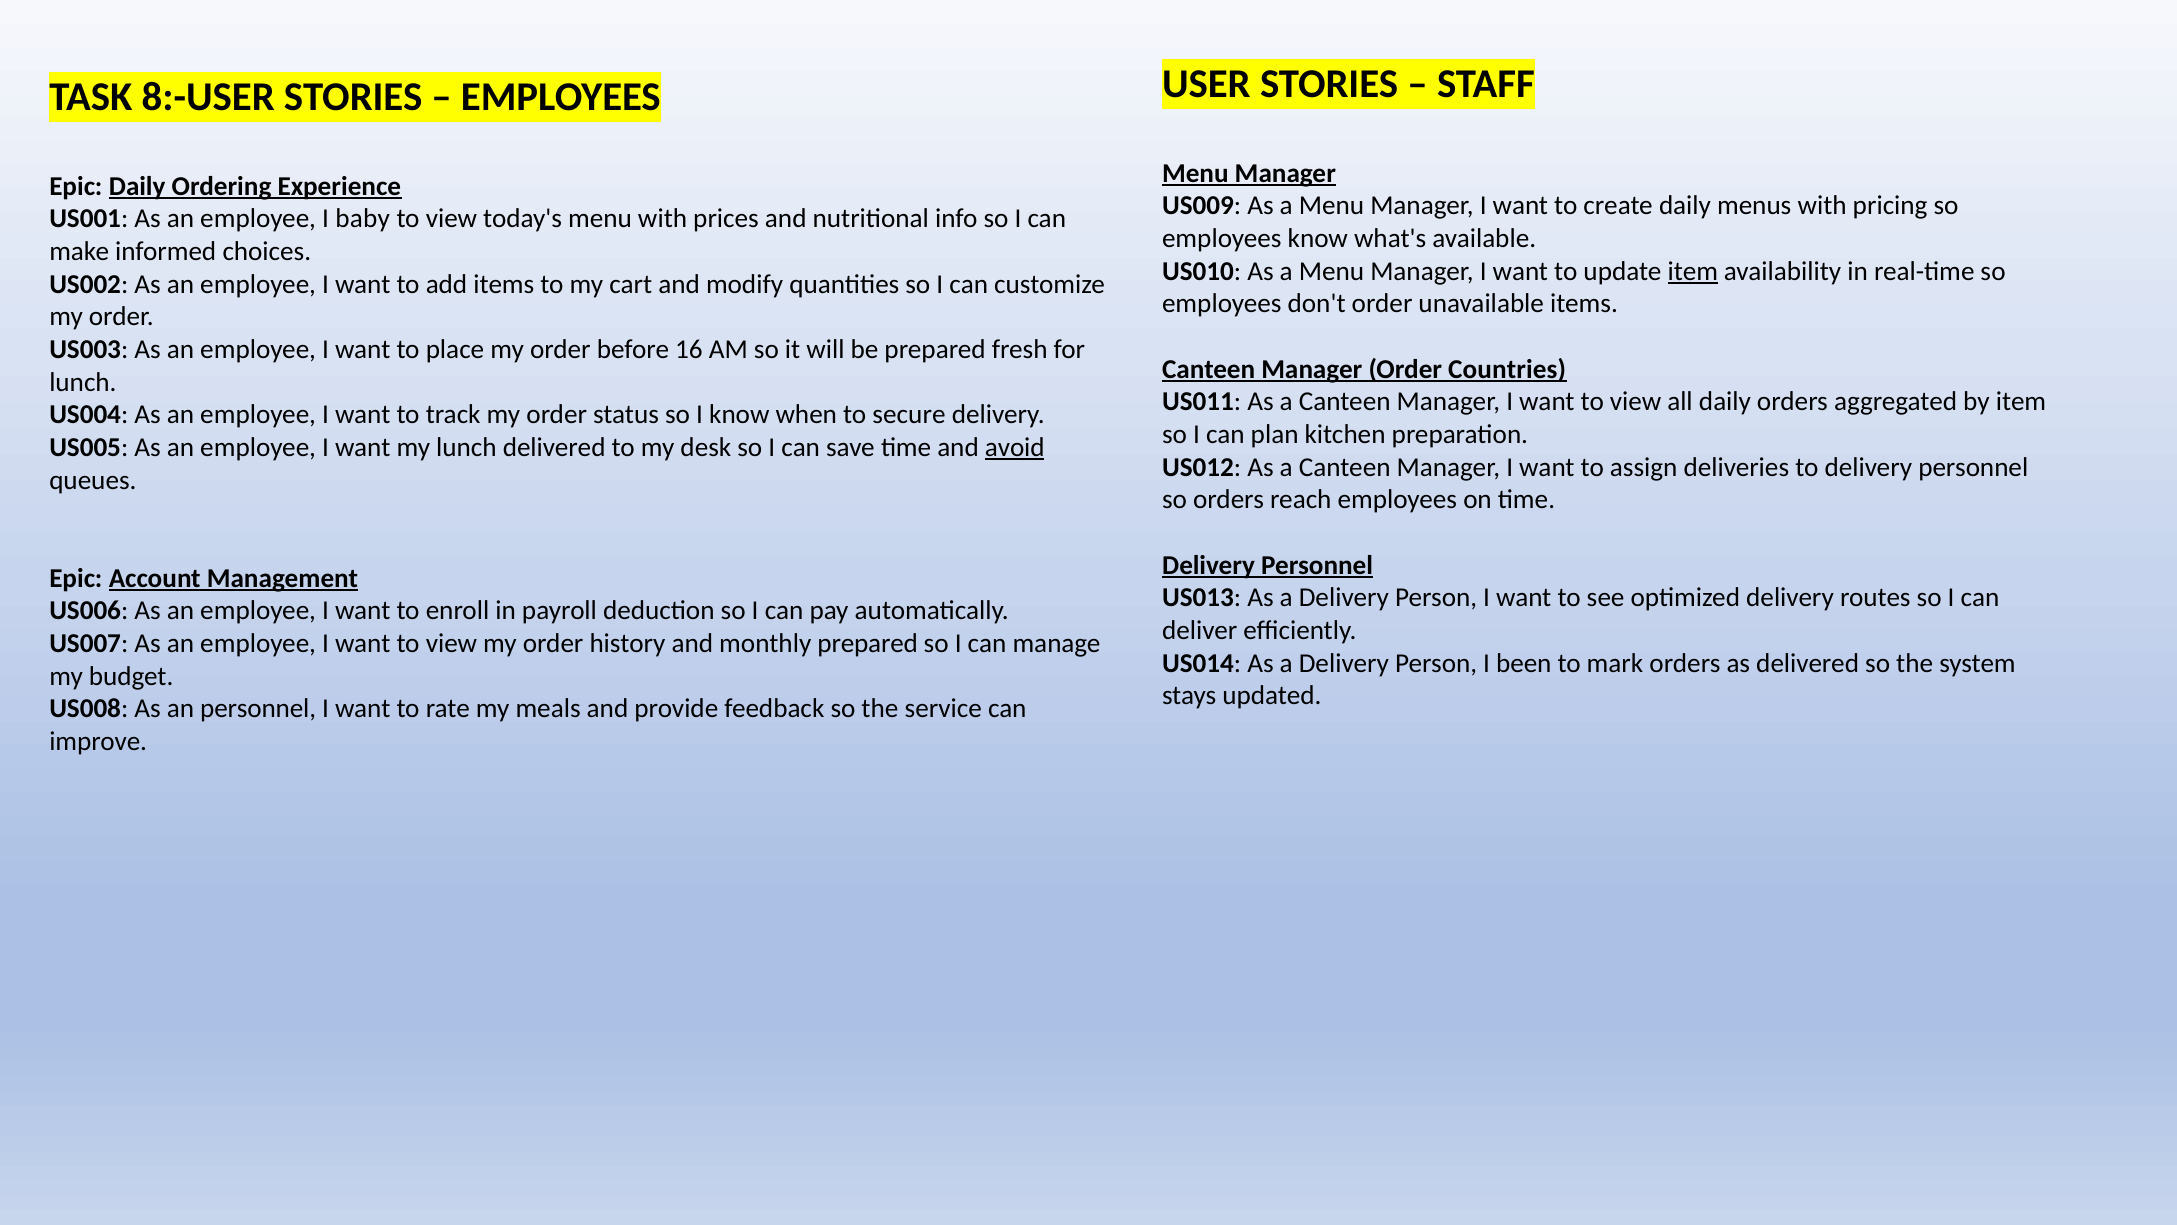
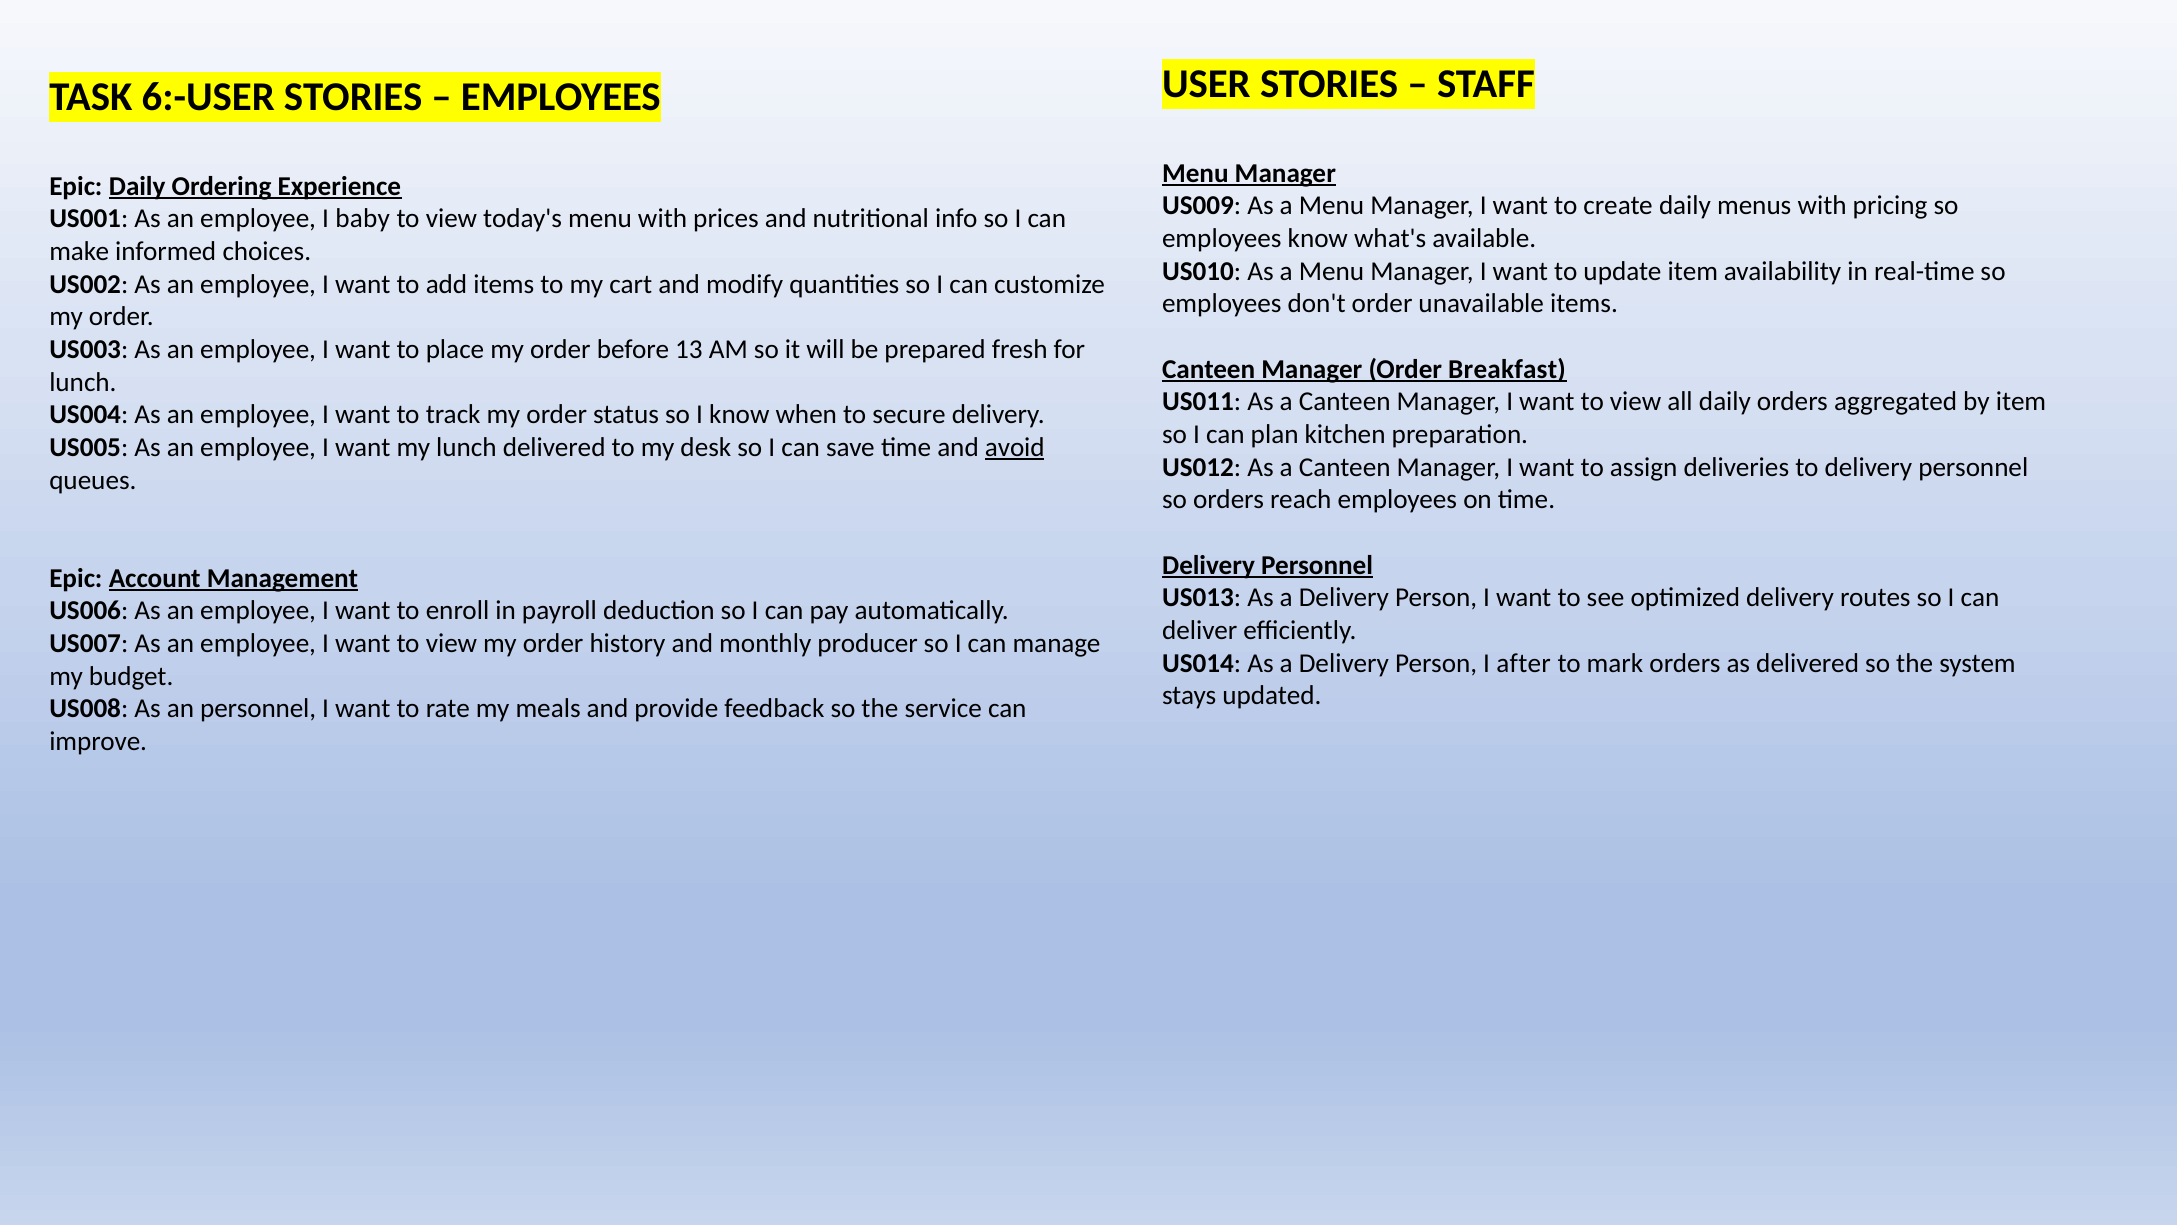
8:-USER: 8:-USER -> 6:-USER
item at (1693, 271) underline: present -> none
16: 16 -> 13
Countries: Countries -> Breakfast
monthly prepared: prepared -> producer
been: been -> after
